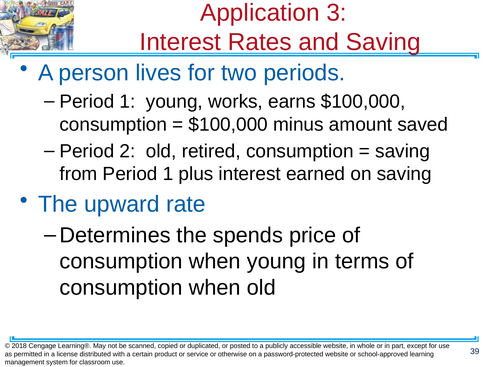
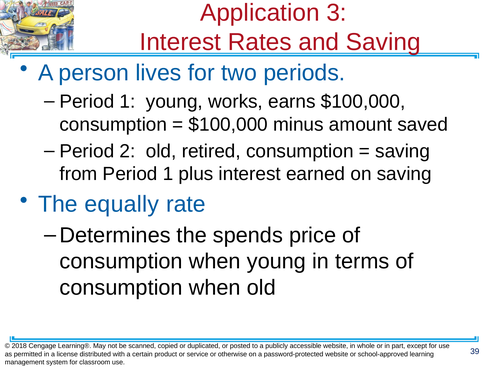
upward: upward -> equally
